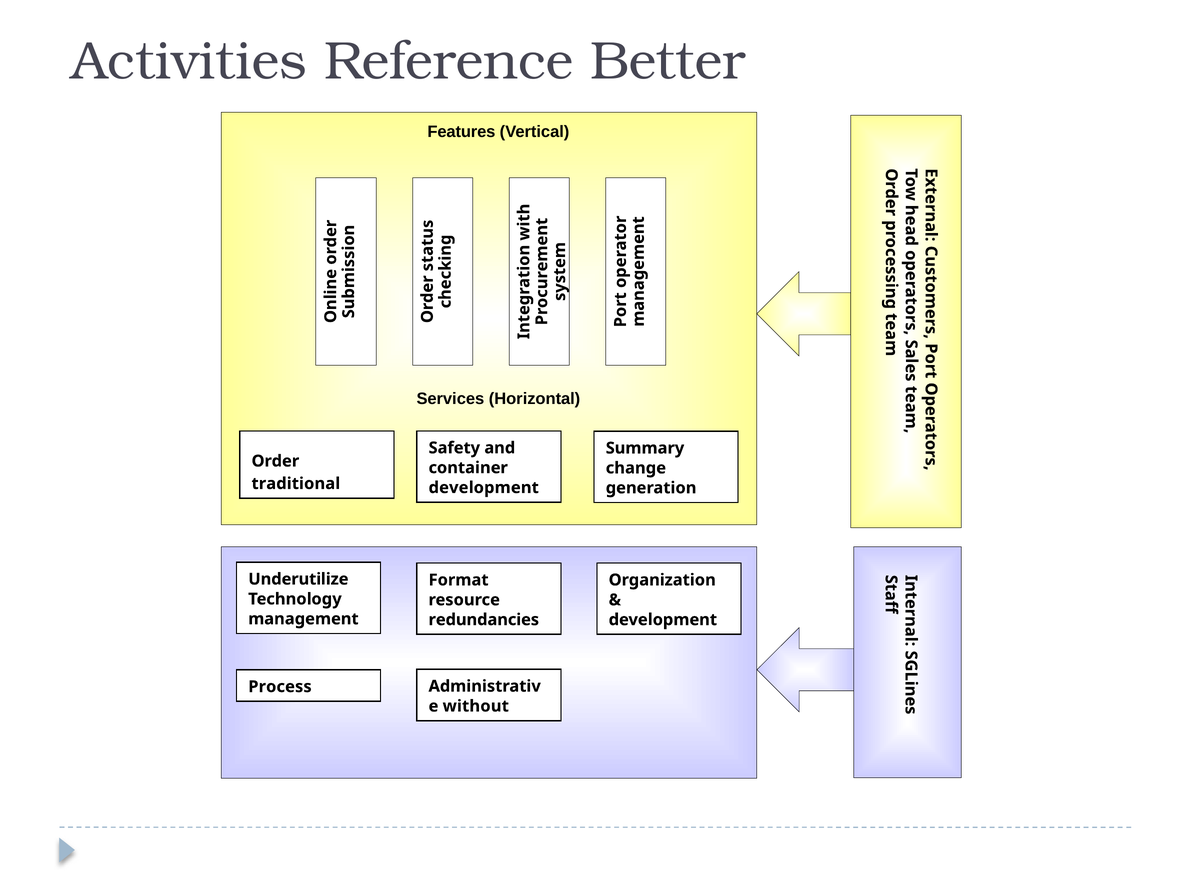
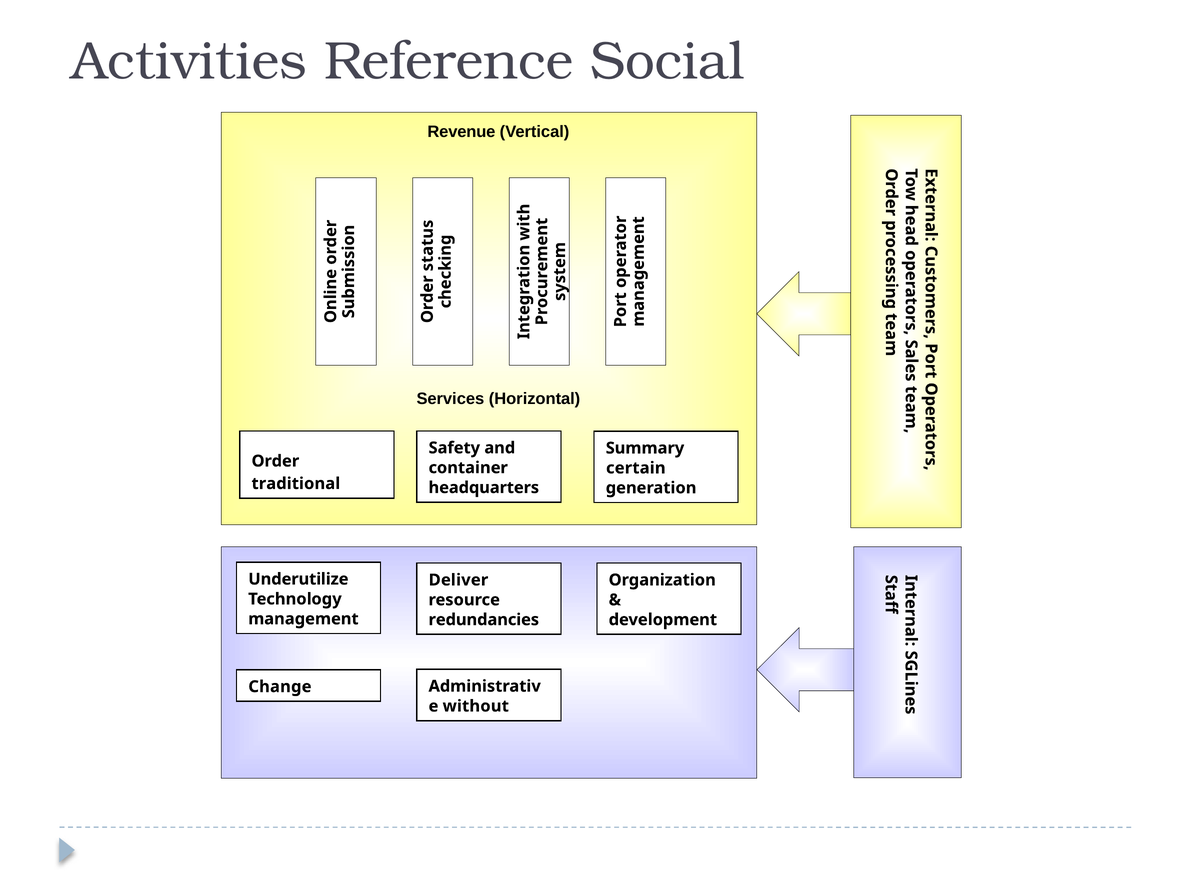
Better: Better -> Social
Features: Features -> Revenue
change: change -> certain
development at (484, 488): development -> headquarters
Format: Format -> Deliver
Process: Process -> Change
